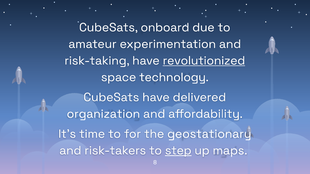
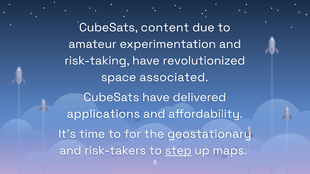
onboard: onboard -> content
revolutionized underline: present -> none
technology: technology -> associated
organization: organization -> applications
